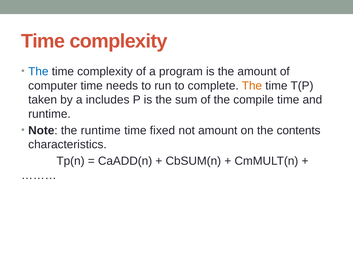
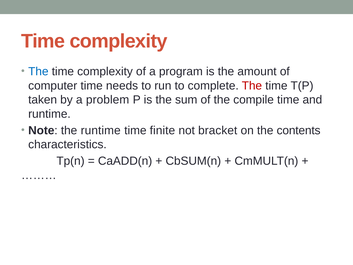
The at (252, 86) colour: orange -> red
includes: includes -> problem
fixed: fixed -> finite
not amount: amount -> bracket
